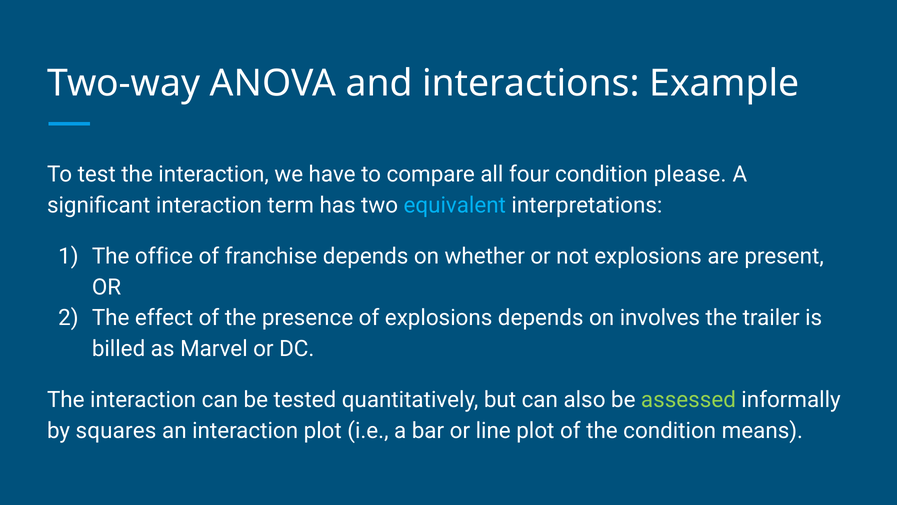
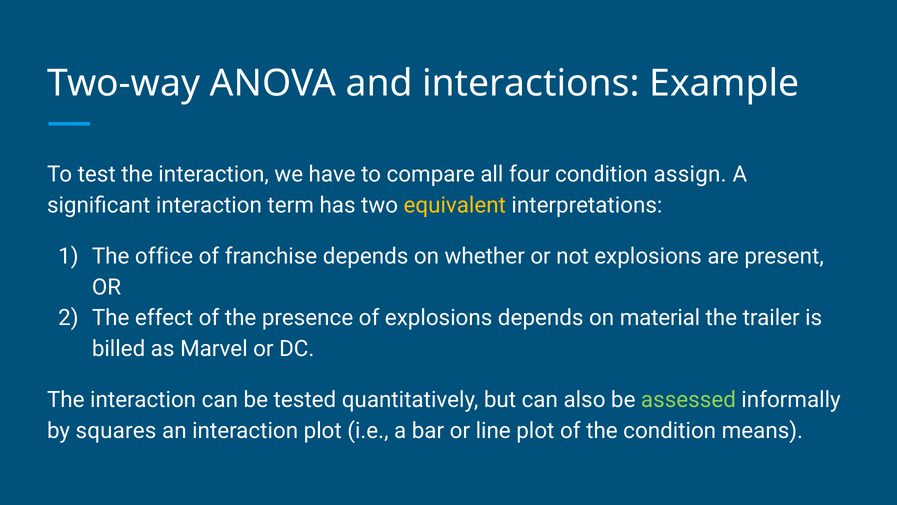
please: please -> assign
equivalent colour: light blue -> yellow
involves: involves -> material
